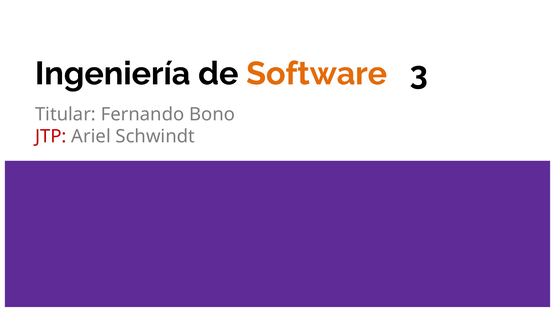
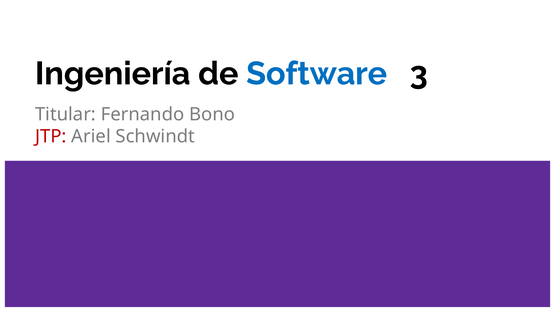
Software colour: orange -> blue
